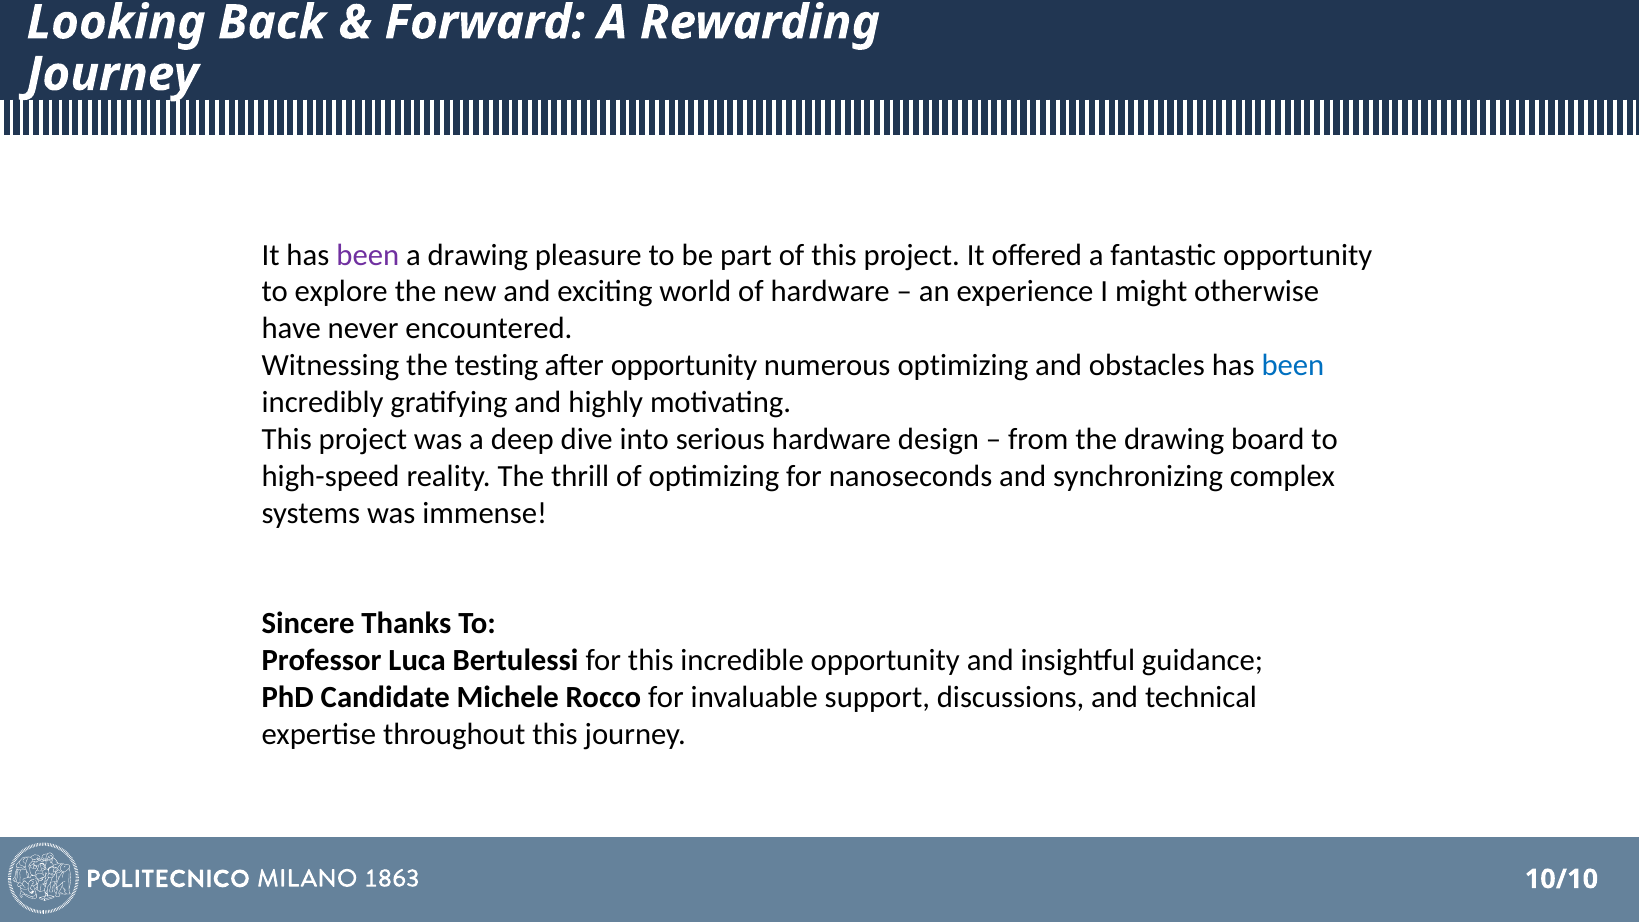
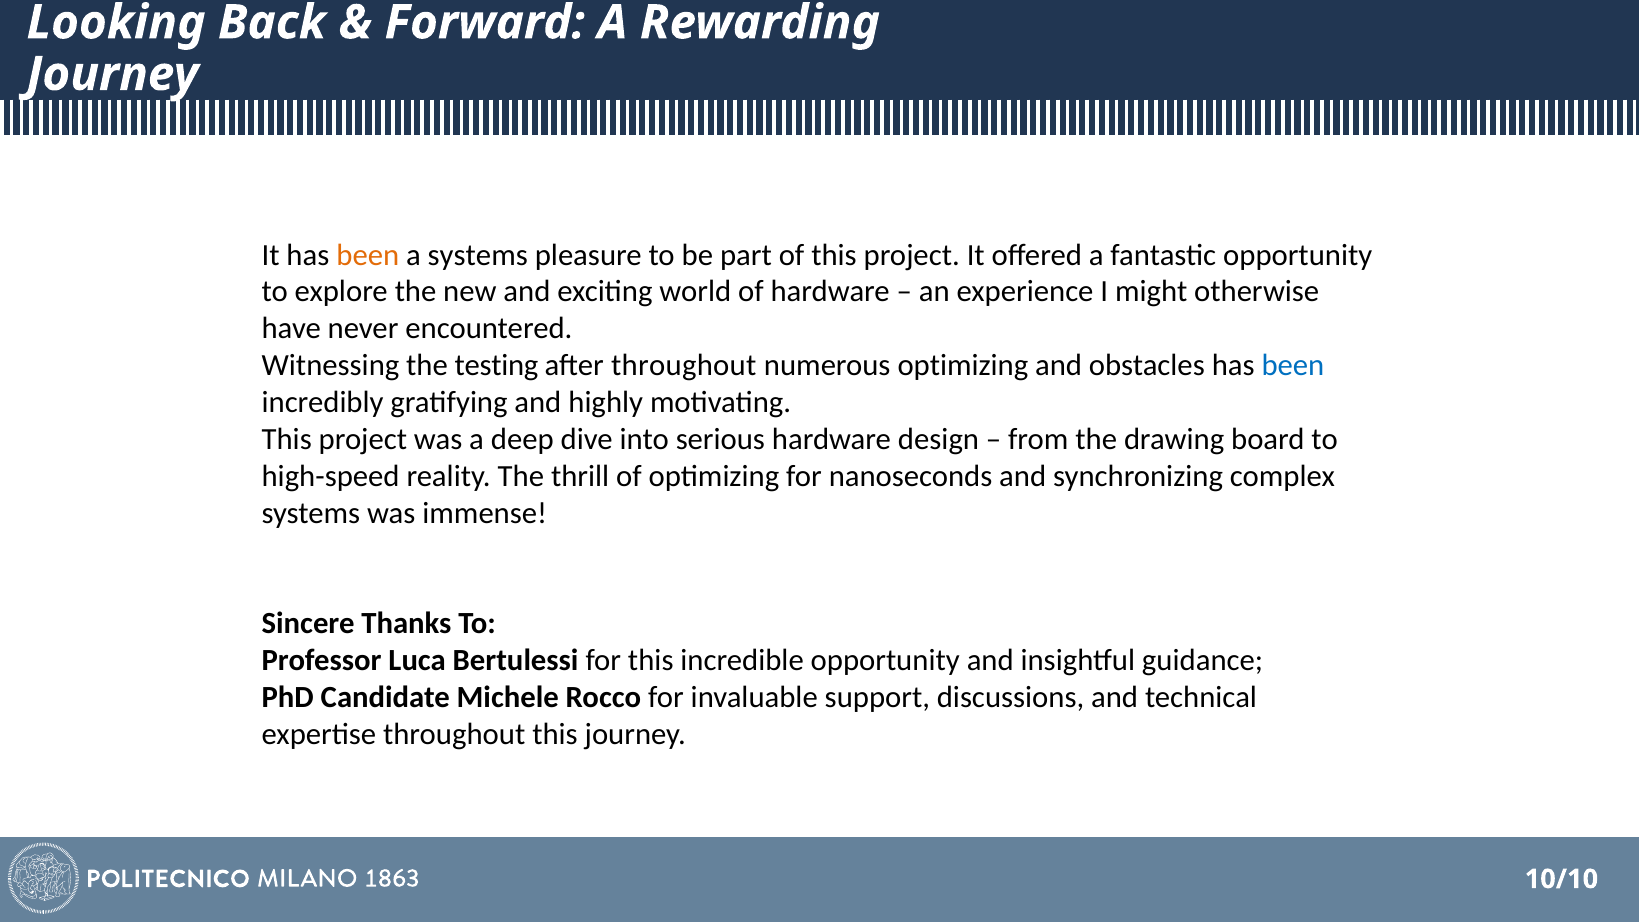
been at (368, 255) colour: purple -> orange
a drawing: drawing -> systems
after opportunity: opportunity -> throughout
